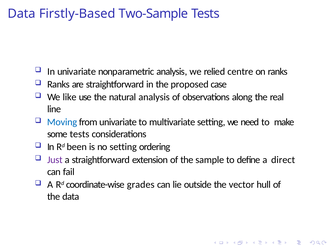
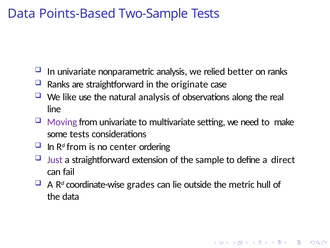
Firstly-Based: Firstly-Based -> Points-Based
centre: centre -> better
proposed: proposed -> originate
Moving colour: blue -> purple
Rd been: been -> from
no setting: setting -> center
vector: vector -> metric
